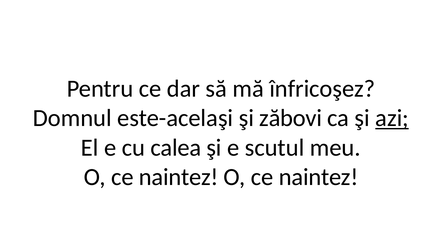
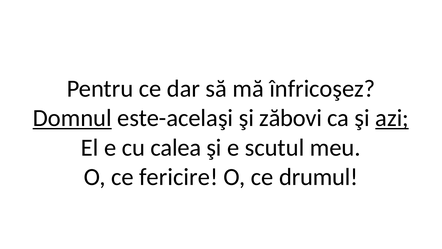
Domnul underline: none -> present
naintez at (179, 177): naintez -> fericire
naintez at (319, 177): naintez -> drumul
